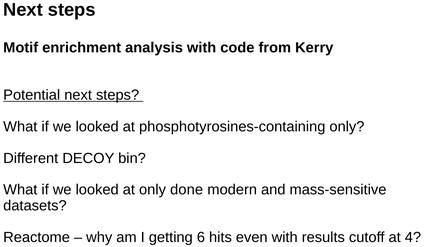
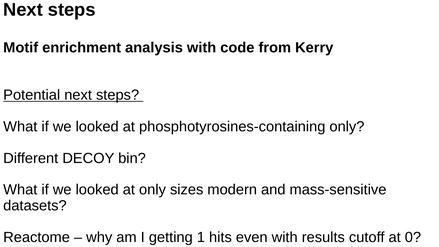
done: done -> sizes
6: 6 -> 1
4: 4 -> 0
